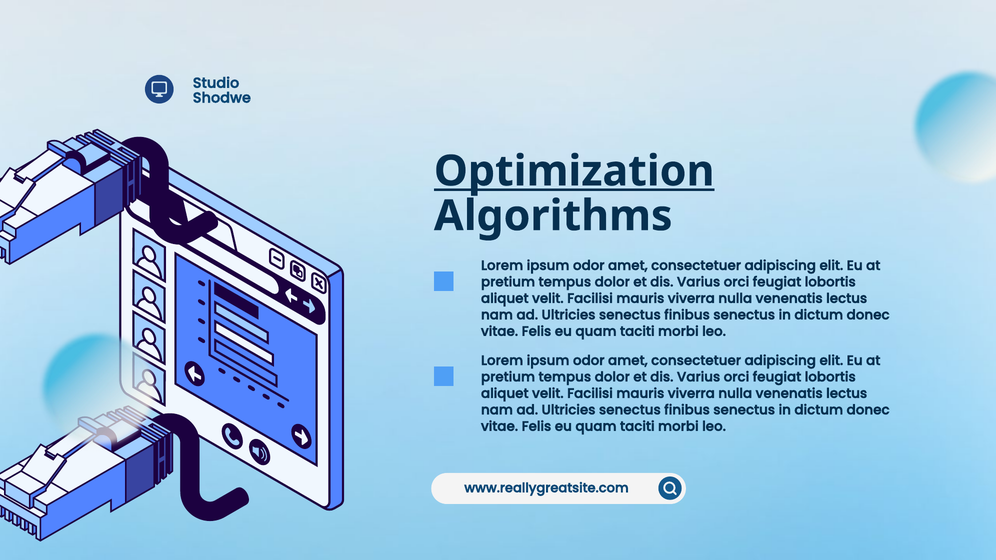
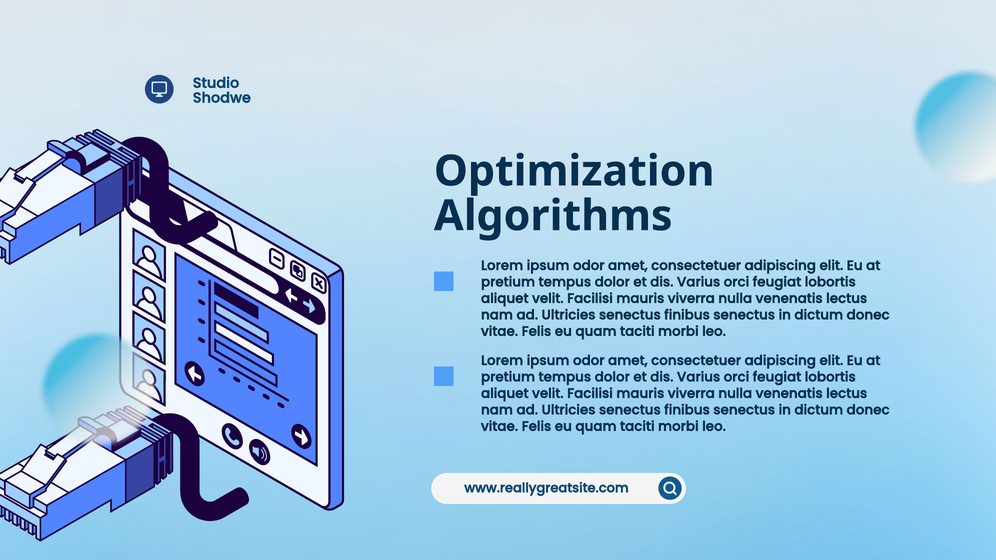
Optimization underline: present -> none
